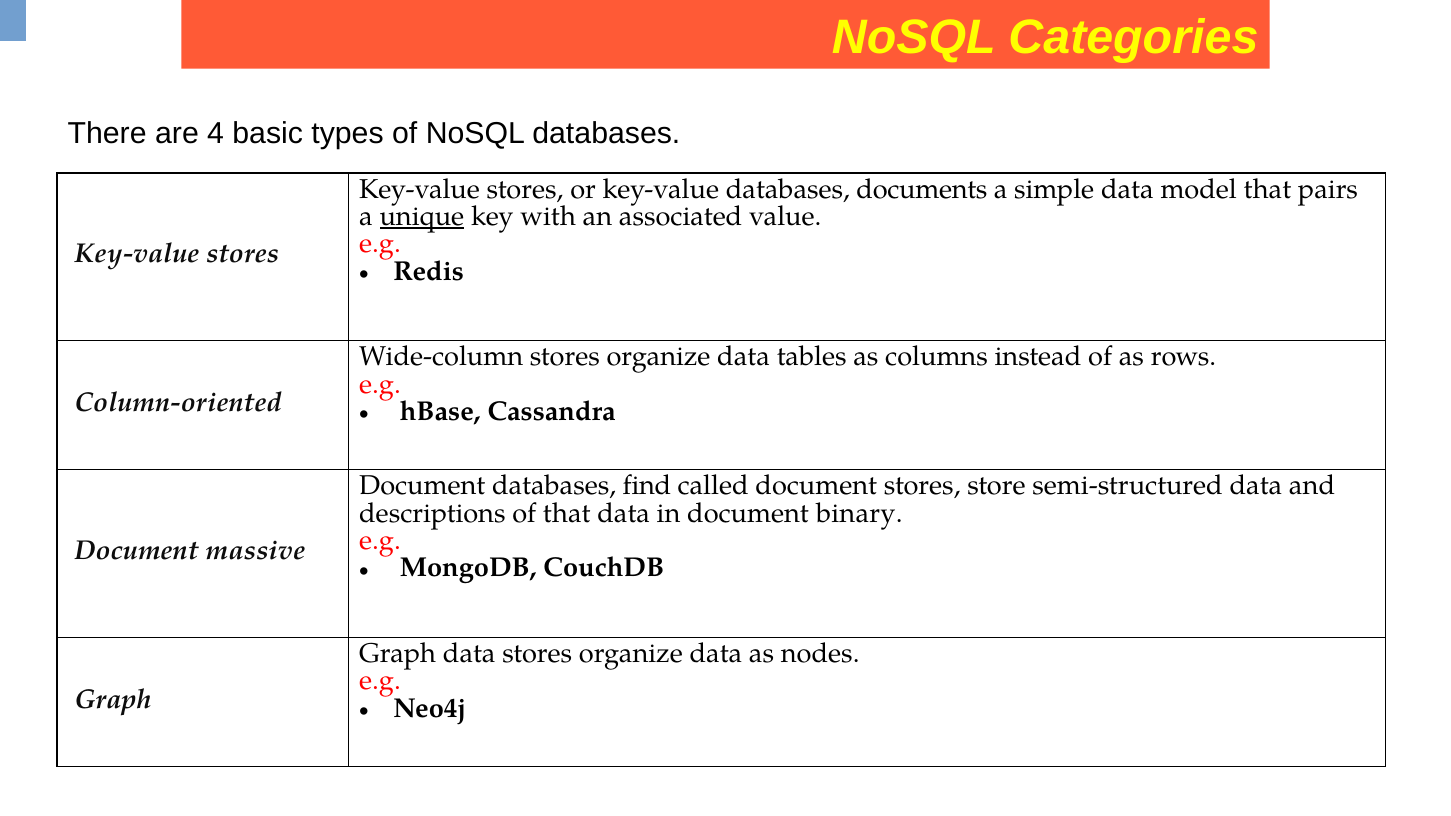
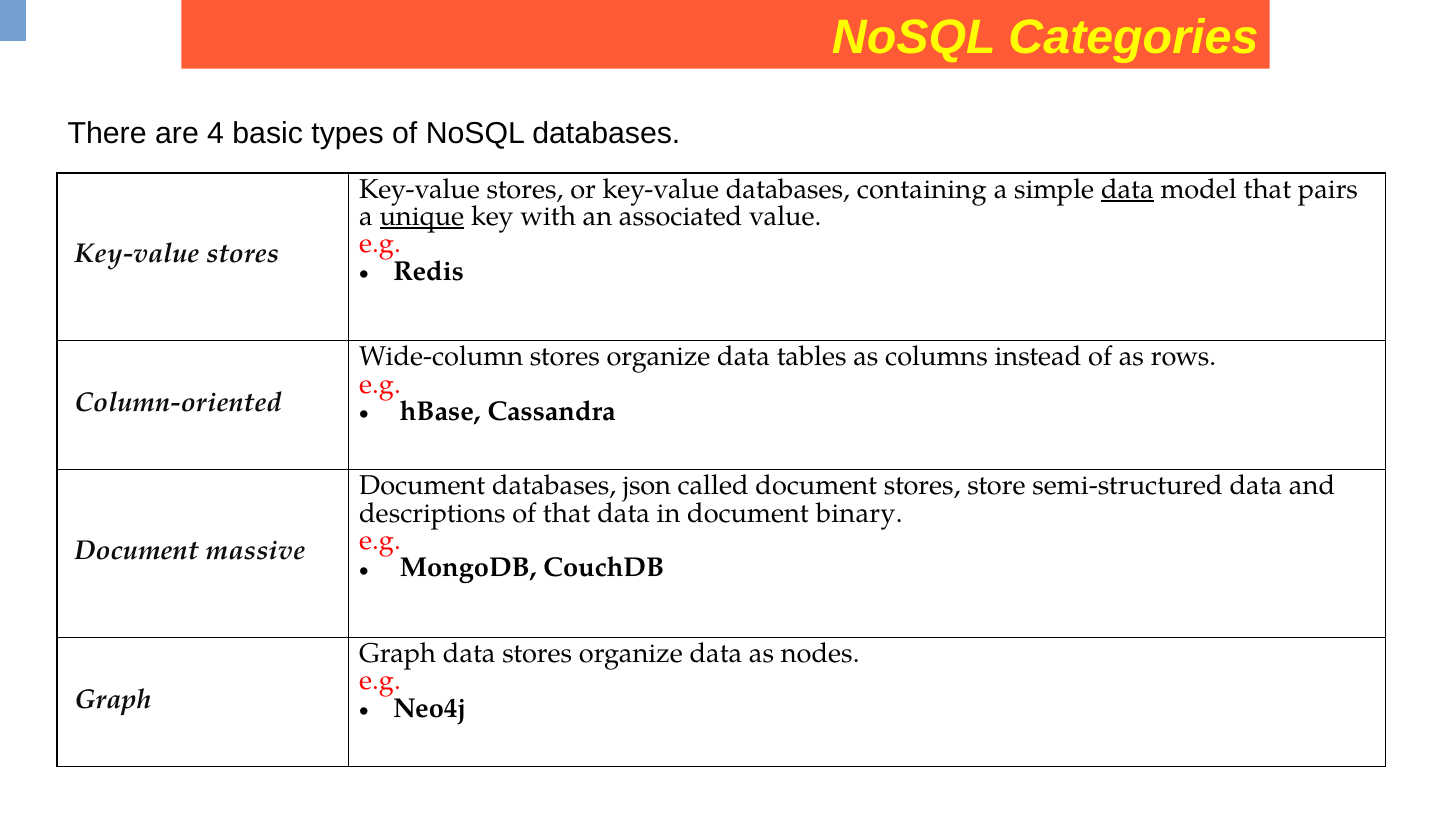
documents: documents -> containing
data at (1127, 189) underline: none -> present
find: find -> json
